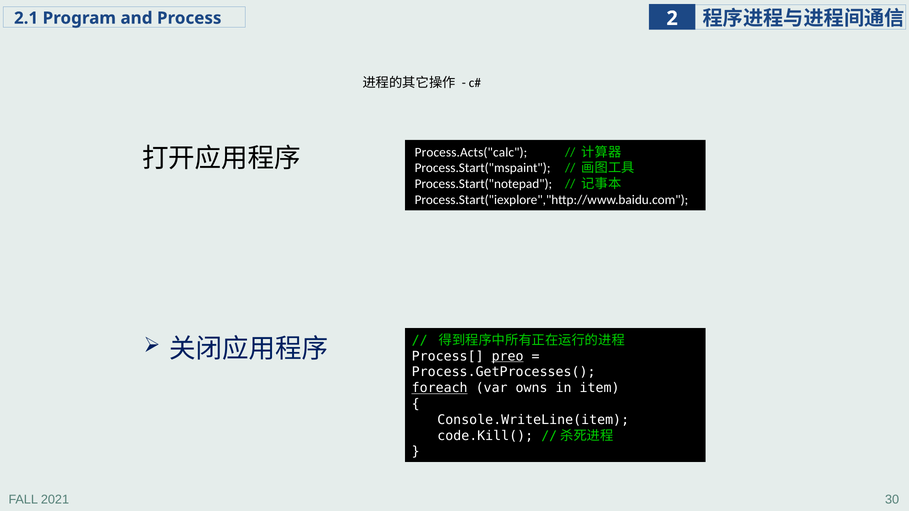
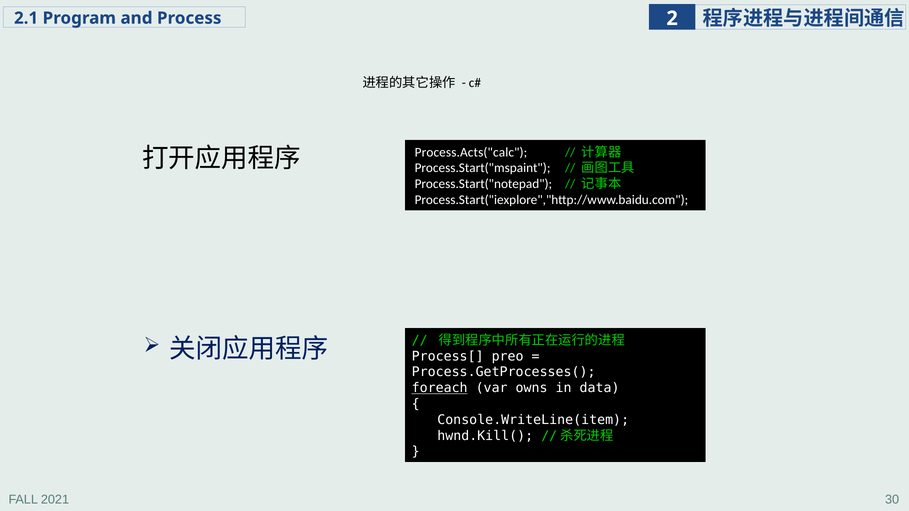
preo underline: present -> none
item: item -> data
code.Kill(: code.Kill( -> hwnd.Kill(
